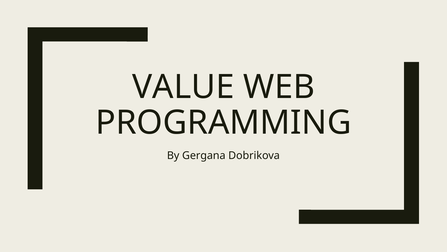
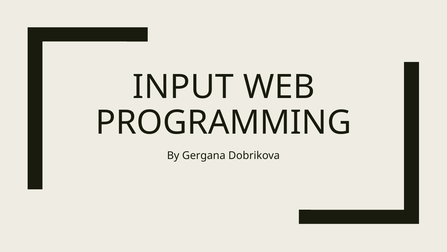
VALUE: VALUE -> INPUT
